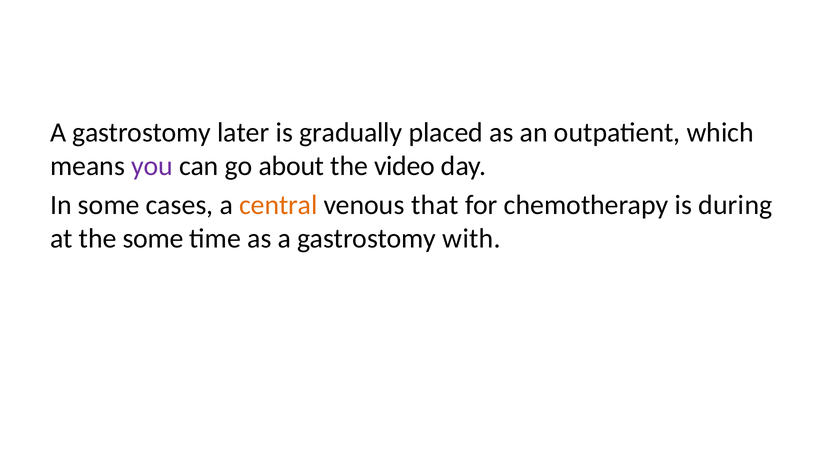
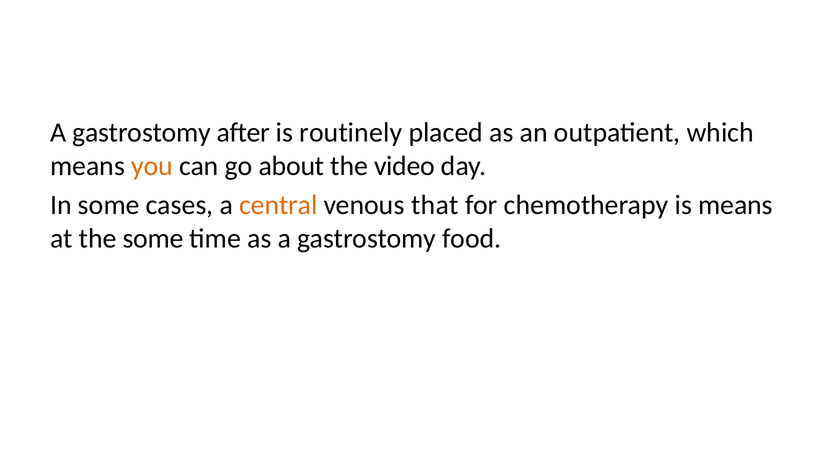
later: later -> after
gradually: gradually -> routinely
you colour: purple -> orange
is during: during -> means
with: with -> food
